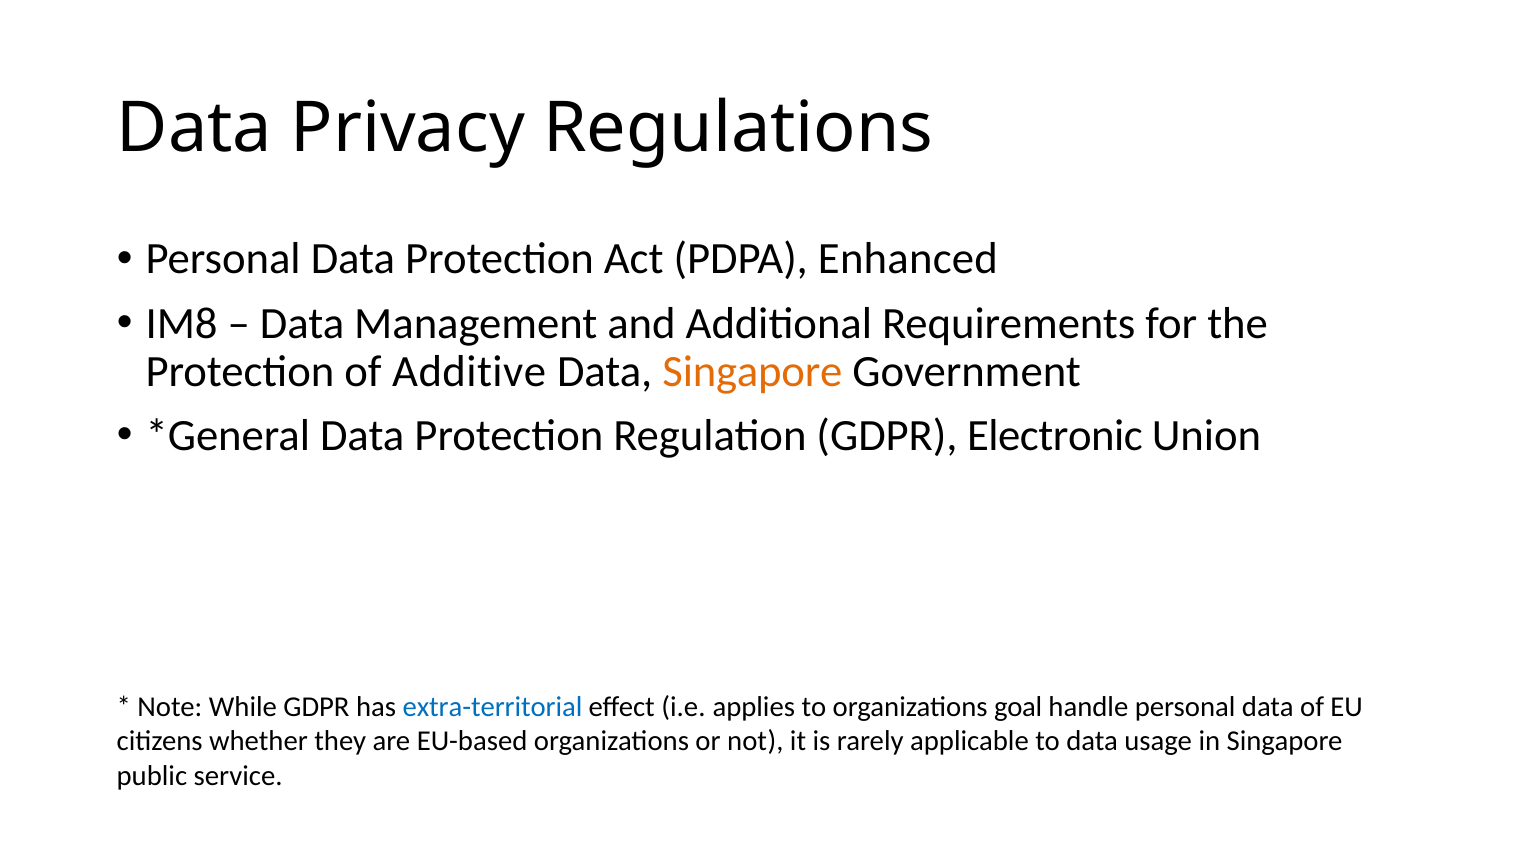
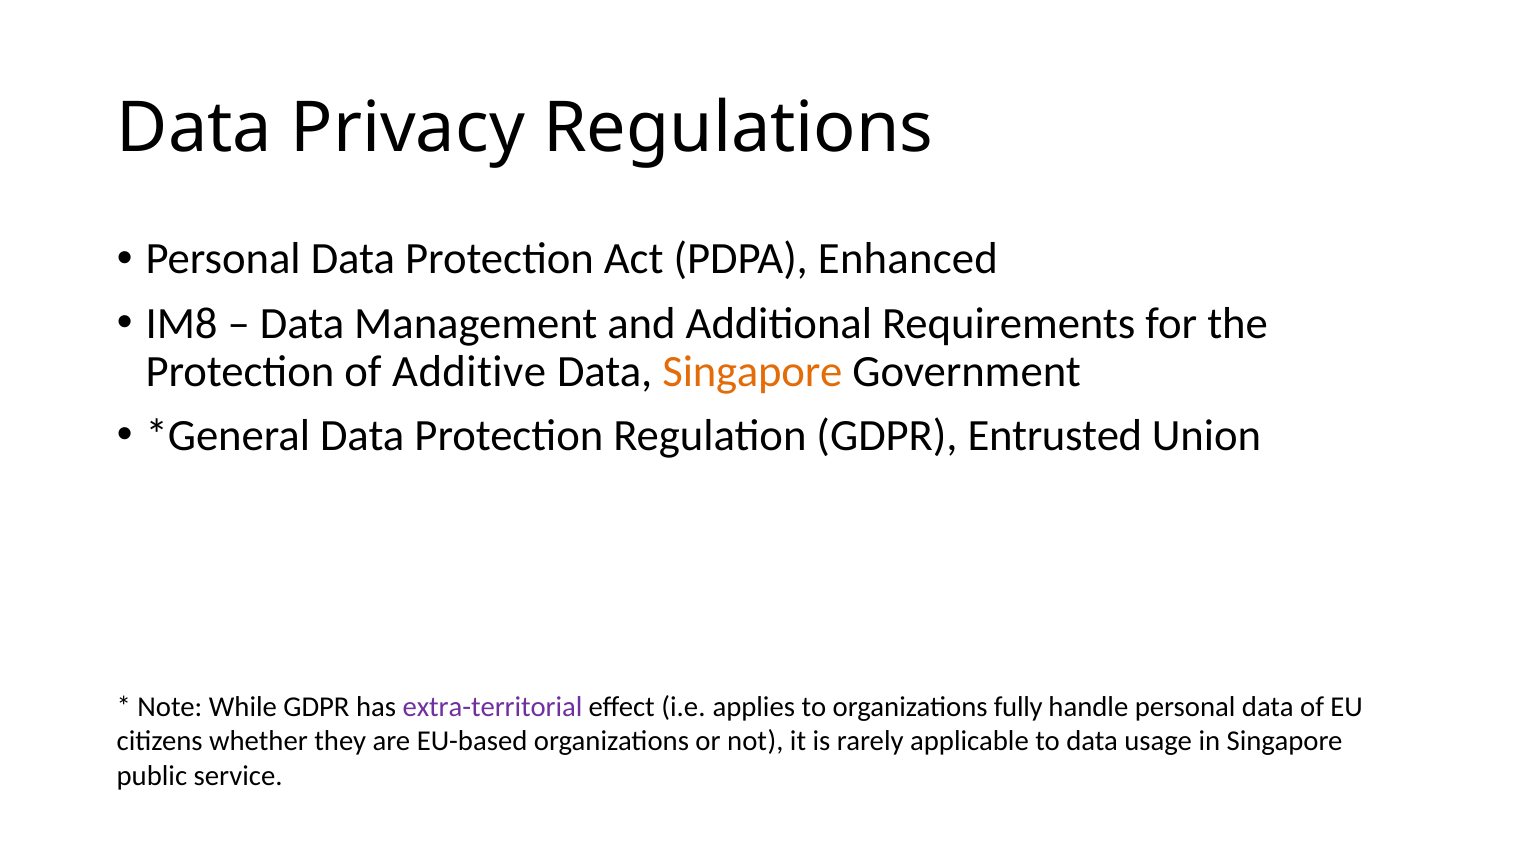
Electronic: Electronic -> Entrusted
extra-territorial colour: blue -> purple
goal: goal -> fully
